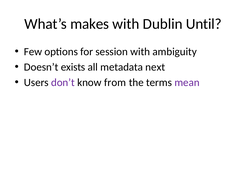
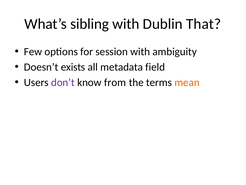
makes: makes -> sibling
Until: Until -> That
next: next -> field
mean colour: purple -> orange
